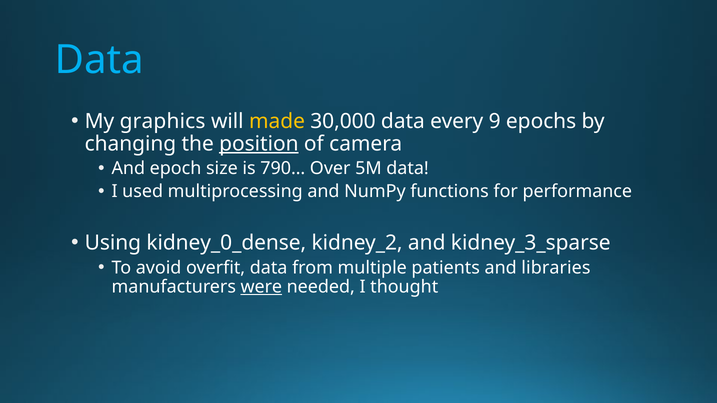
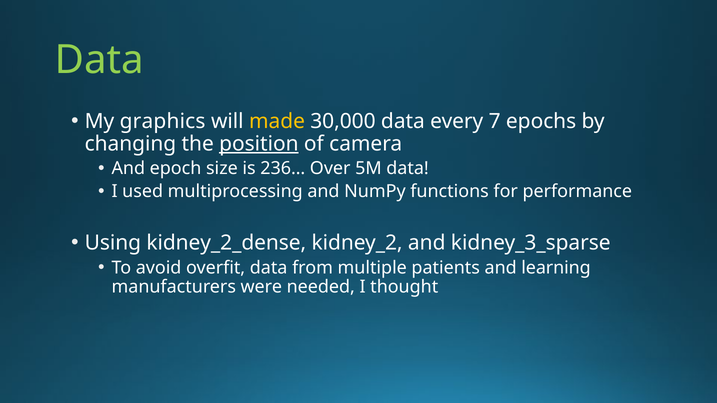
Data at (99, 60) colour: light blue -> light green
9: 9 -> 7
790…: 790… -> 236…
kidney_0_dense: kidney_0_dense -> kidney_2_dense
libraries: libraries -> learning
were underline: present -> none
